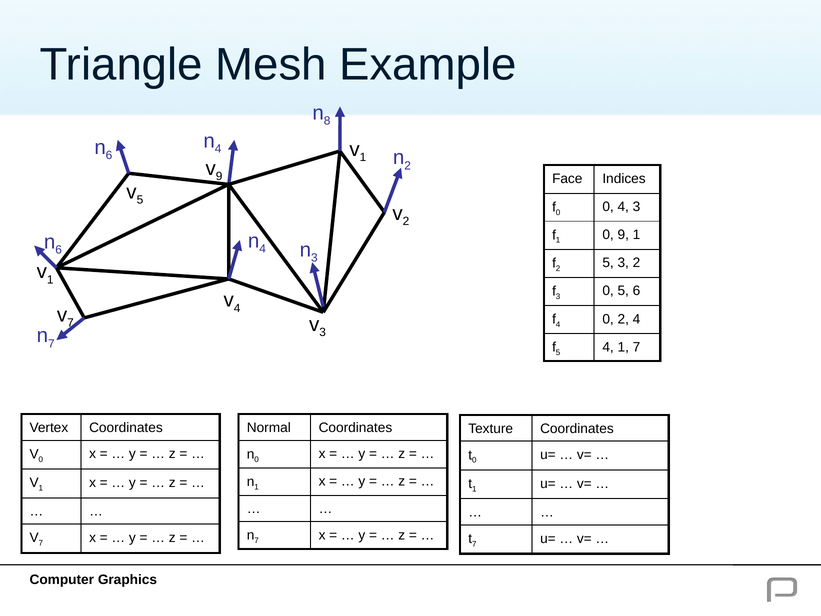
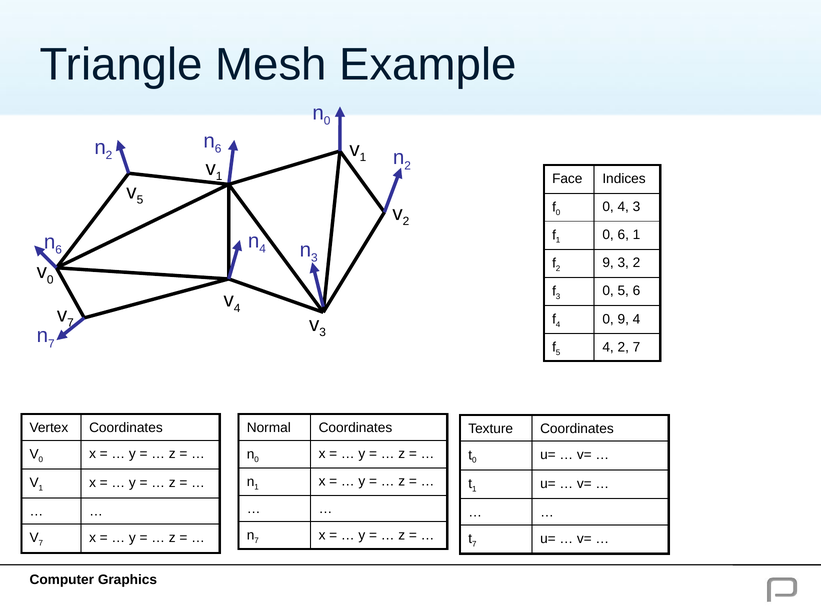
8 at (327, 121): 8 -> 0
4 at (218, 149): 4 -> 6
6 at (109, 155): 6 -> 2
9 at (219, 176): 9 -> 1
0 9: 9 -> 6
2 5: 5 -> 9
1 at (50, 280): 1 -> 0
0 2: 2 -> 9
4 1: 1 -> 2
